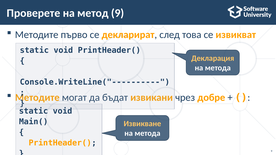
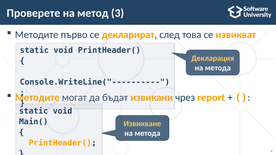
метод 9: 9 -> 3
добре: добре -> report
